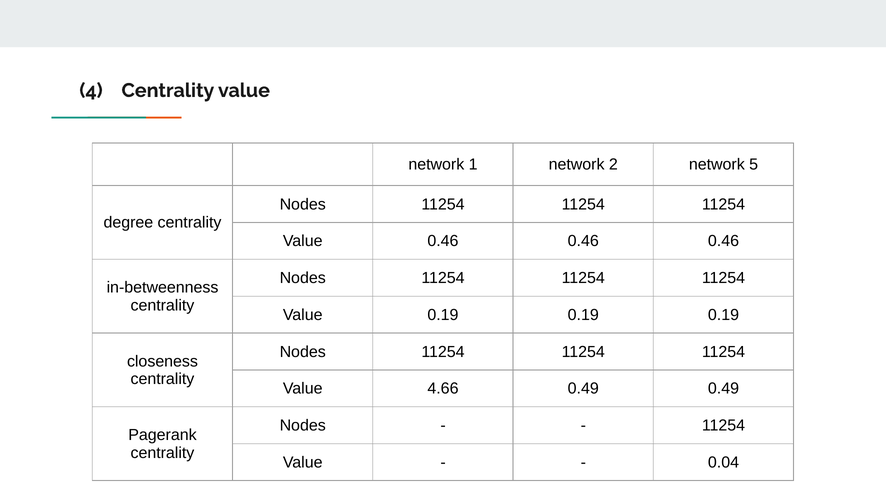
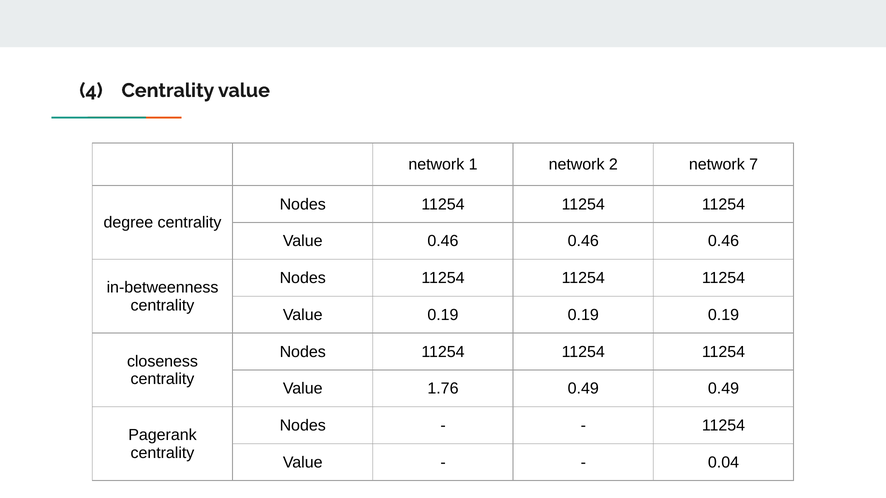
5: 5 -> 7
4.66: 4.66 -> 1.76
